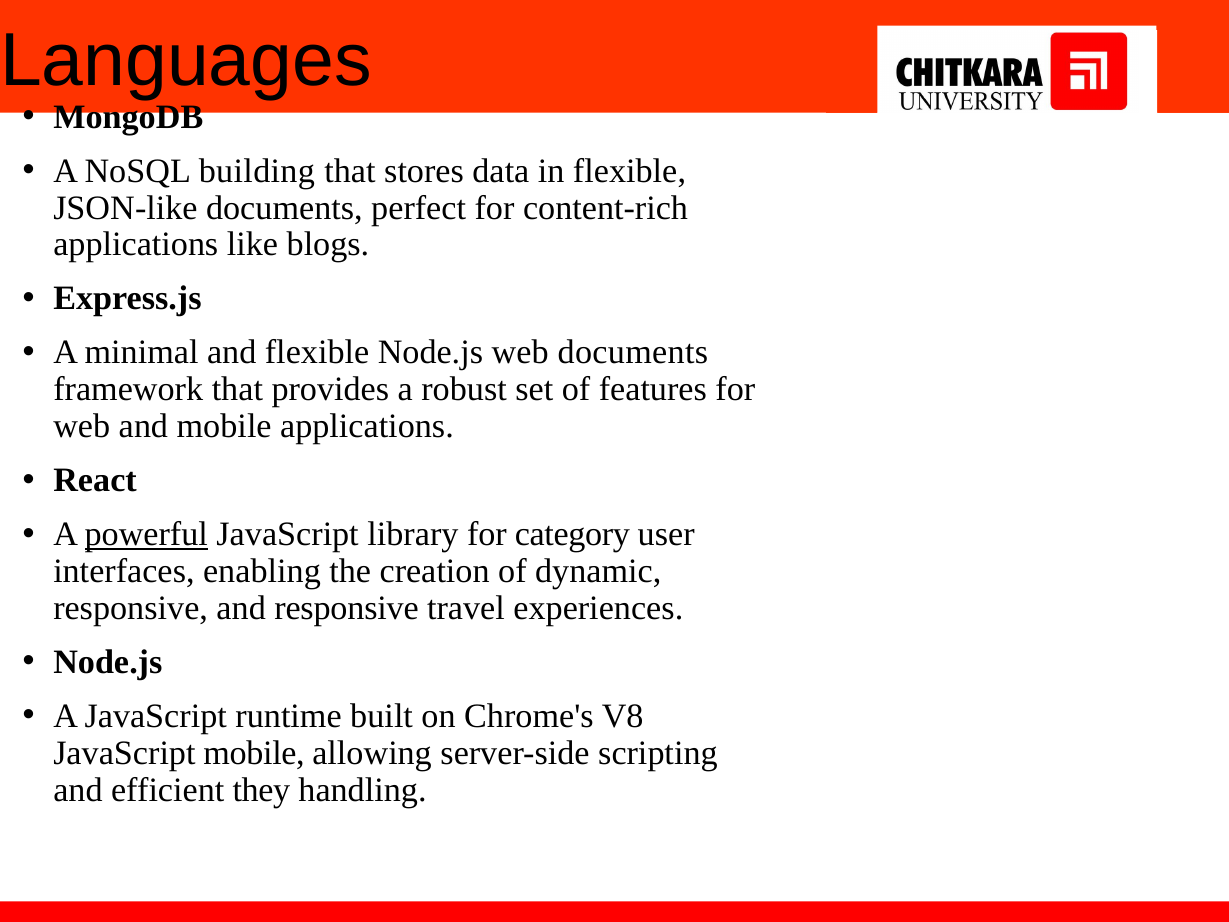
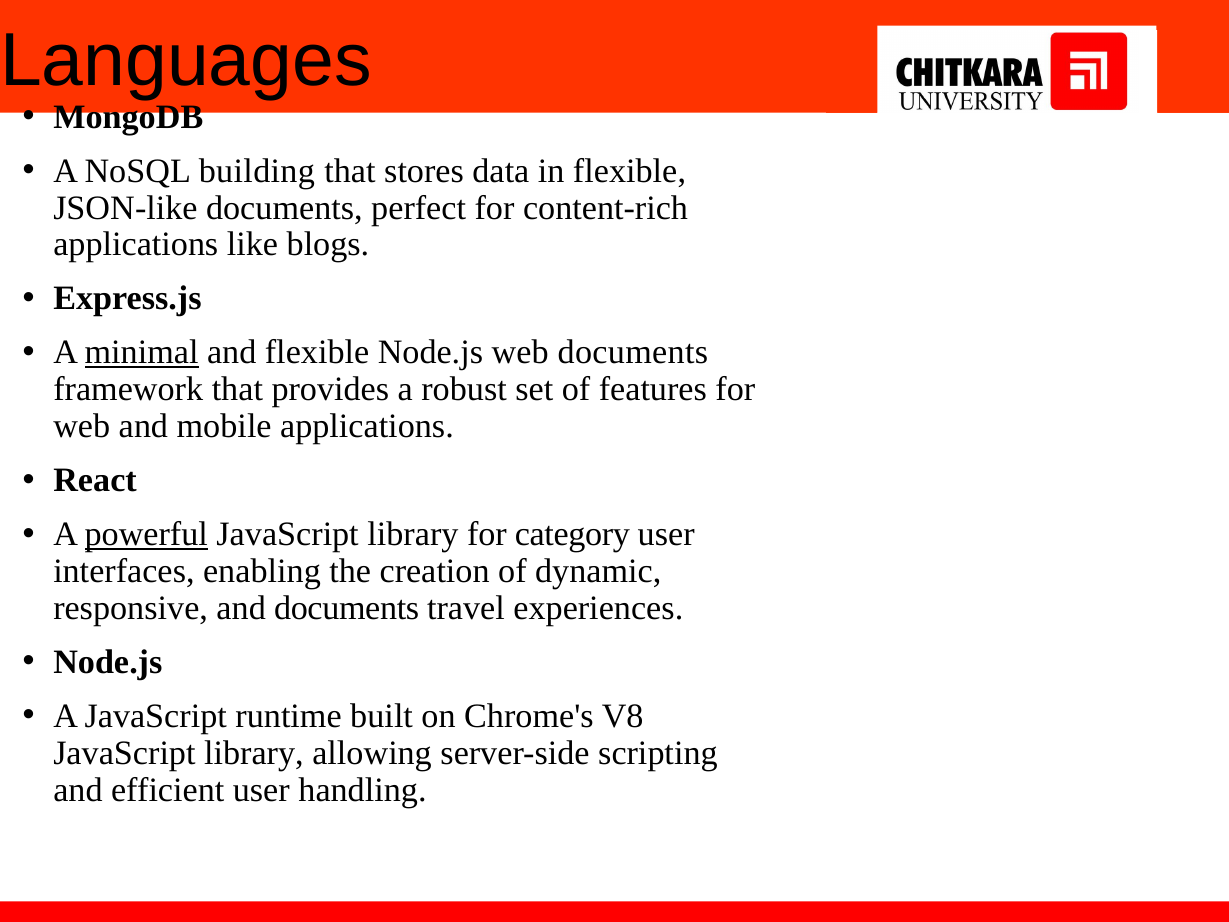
minimal underline: none -> present
and responsive: responsive -> documents
mobile at (254, 753): mobile -> library
efficient they: they -> user
